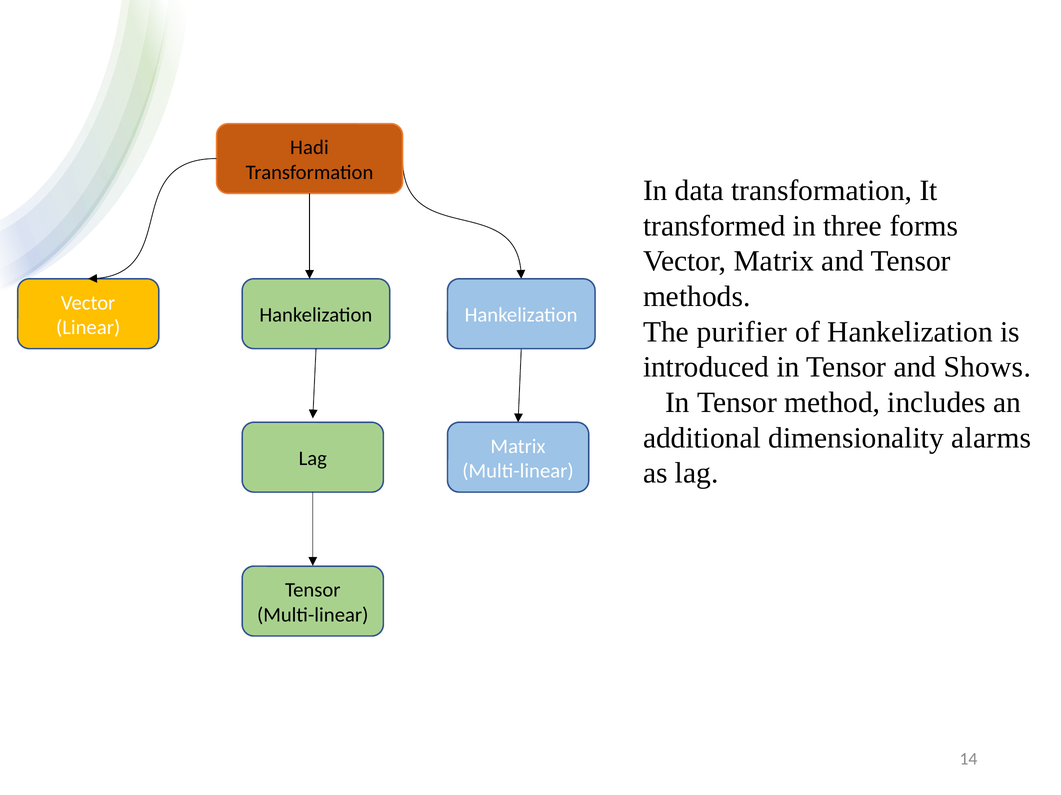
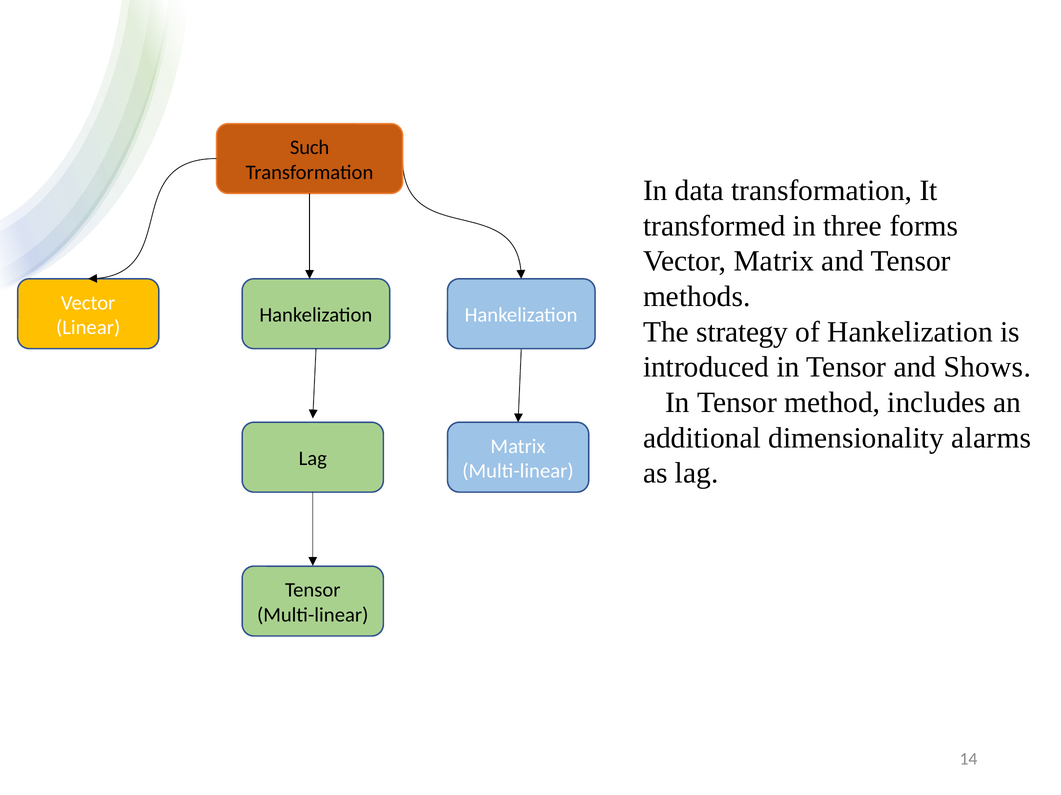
Hadi: Hadi -> Such
purifier: purifier -> strategy
